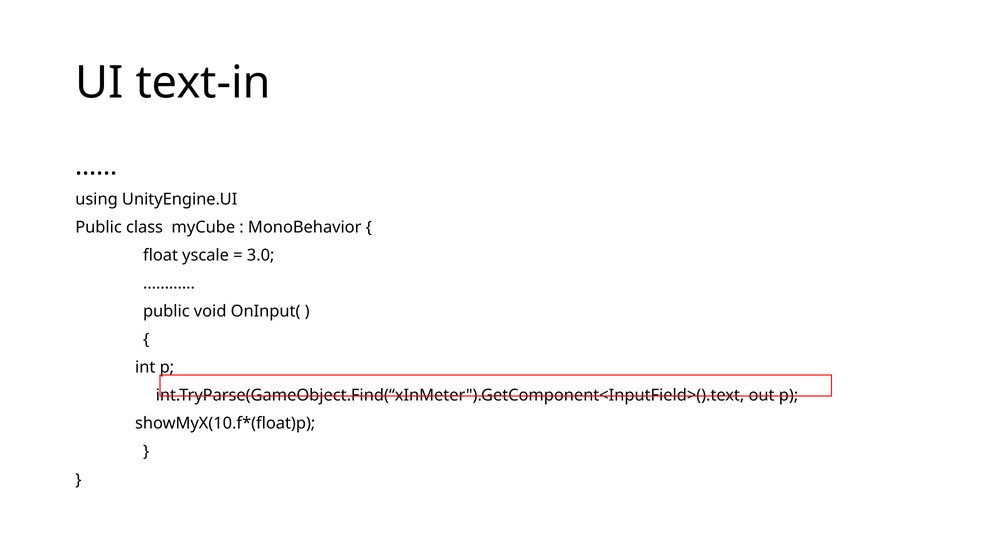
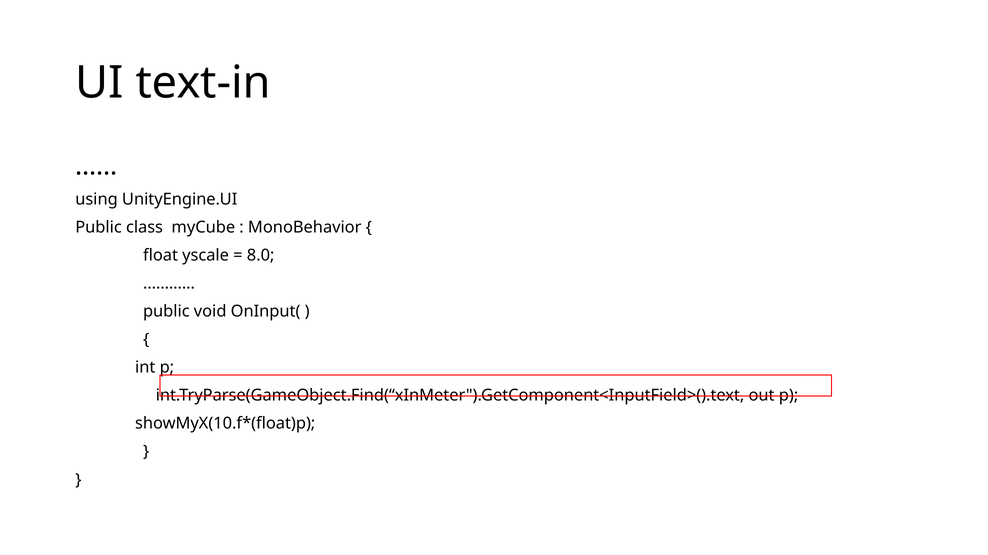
3.0: 3.0 -> 8.0
